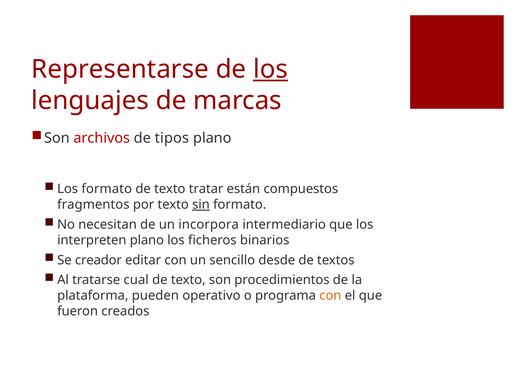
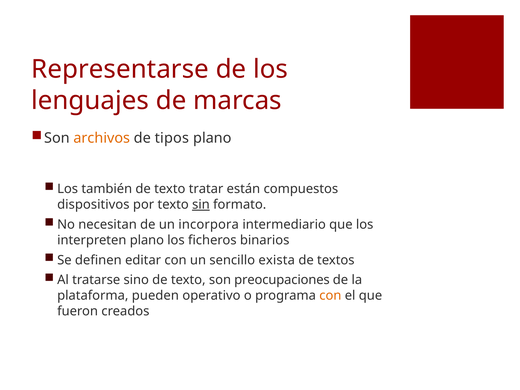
los at (271, 69) underline: present -> none
archivos colour: red -> orange
Los formato: formato -> también
fragmentos: fragmentos -> dispositivos
creador: creador -> definen
desde: desde -> exista
cual: cual -> sino
procedimientos: procedimientos -> preocupaciones
